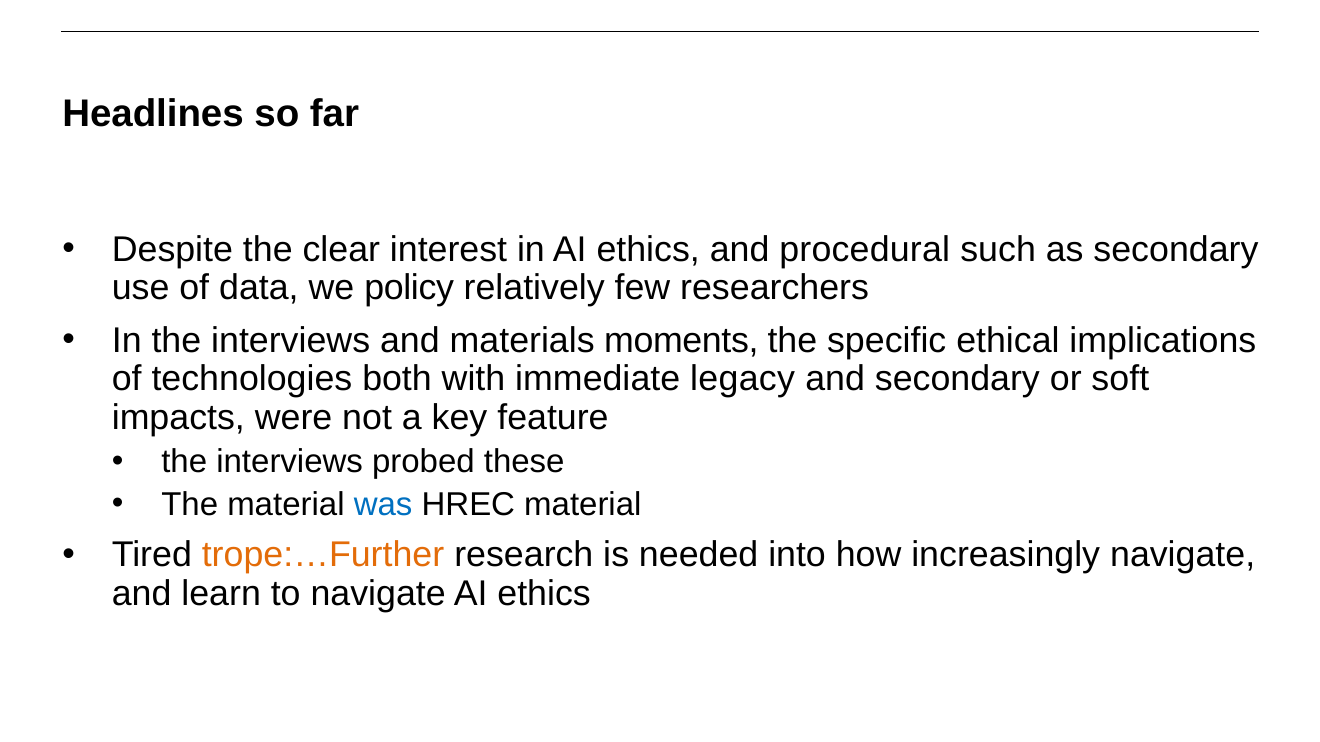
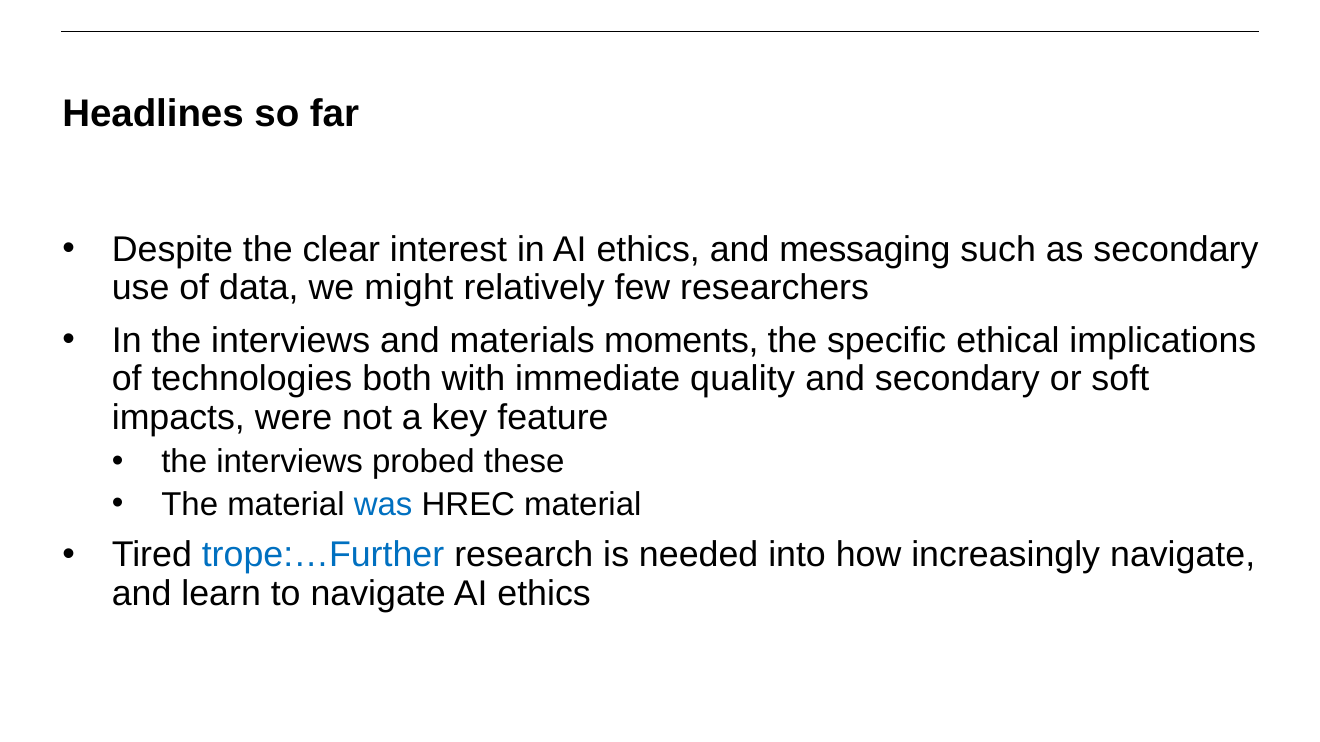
procedural: procedural -> messaging
policy: policy -> might
legacy: legacy -> quality
trope:…Further colour: orange -> blue
